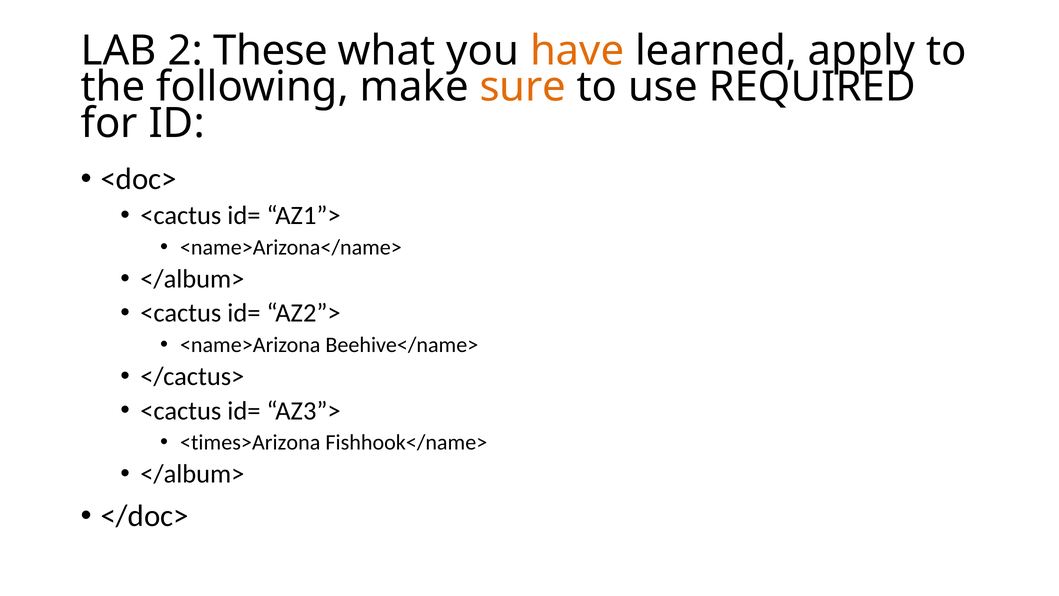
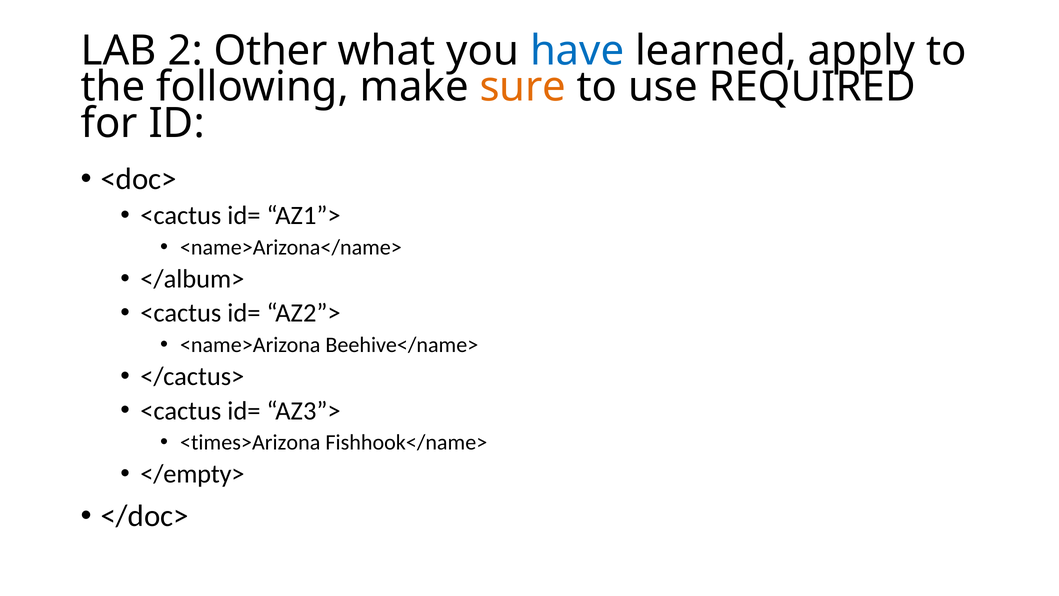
These: These -> Other
have colour: orange -> blue
</album> at (192, 474): </album> -> </empty>
